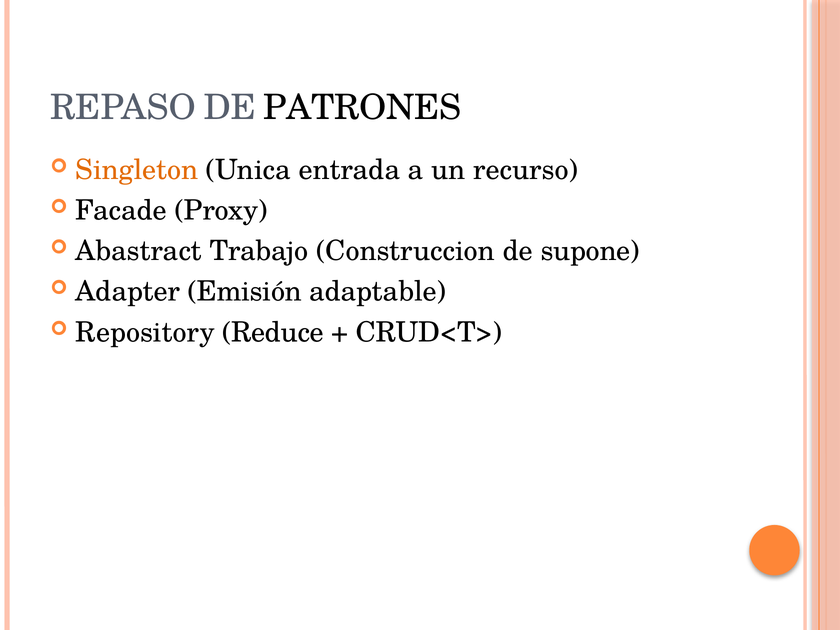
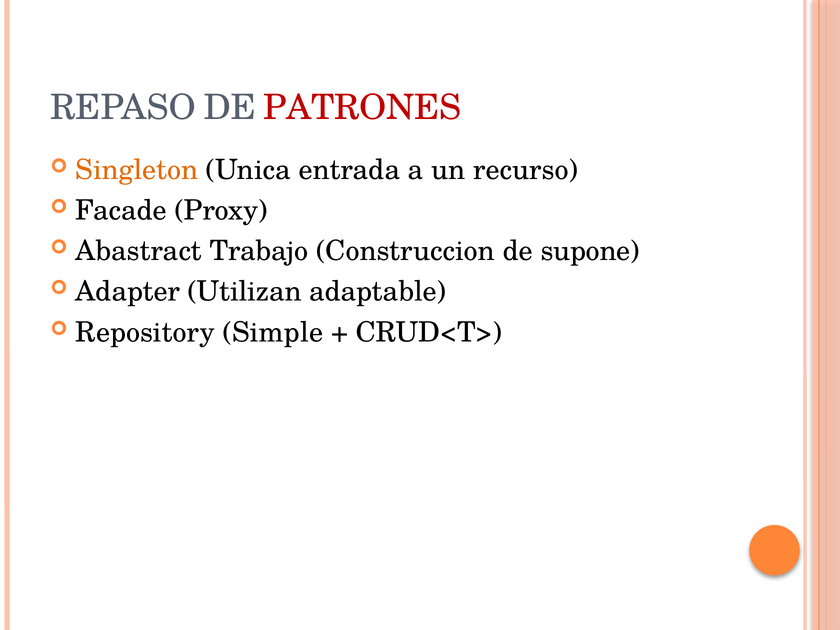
PATRONES colour: black -> red
Emisión: Emisión -> Utilizan
Reduce: Reduce -> Simple
